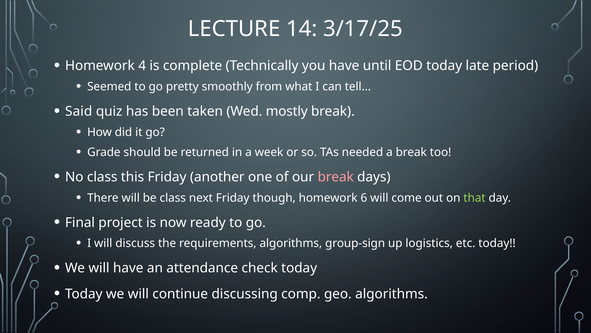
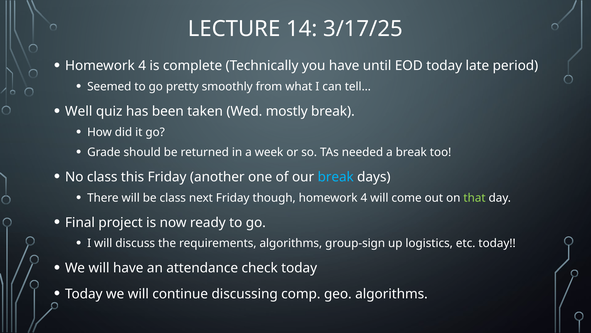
Said: Said -> Well
break at (336, 177) colour: pink -> light blue
though homework 6: 6 -> 4
